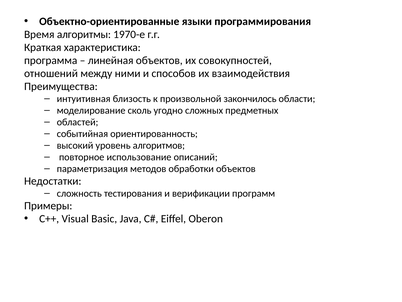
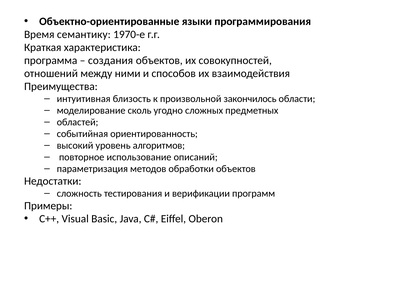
алгоритмы: алгоритмы -> семантику
линейная: линейная -> создания
